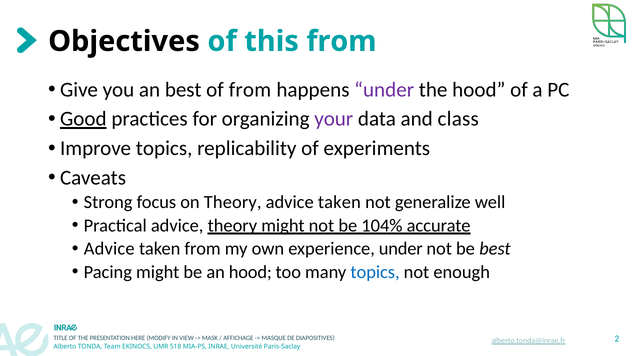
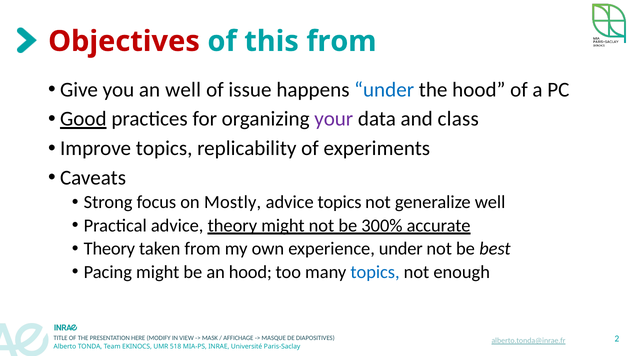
Objectives colour: black -> red
an best: best -> well
of from: from -> issue
under at (384, 89) colour: purple -> blue
on Theory: Theory -> Mostly
taken at (339, 202): taken -> topics
104%: 104% -> 300%
Advice at (109, 249): Advice -> Theory
